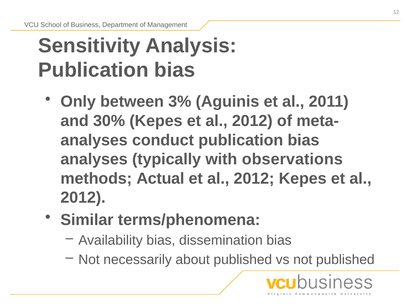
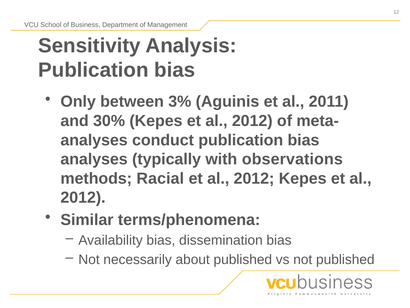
Actual: Actual -> Racial
